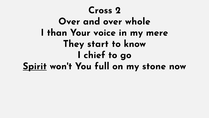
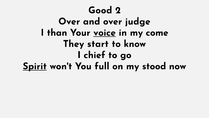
Cross: Cross -> Good
whole: whole -> judge
voice underline: none -> present
mere: mere -> come
stone: stone -> stood
